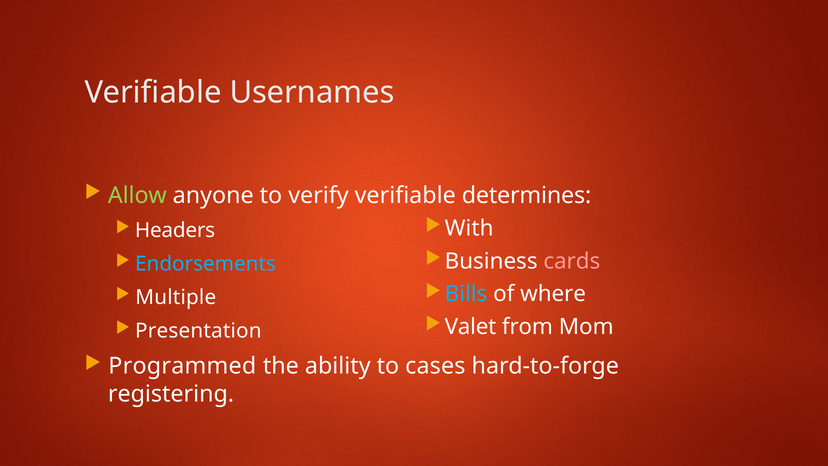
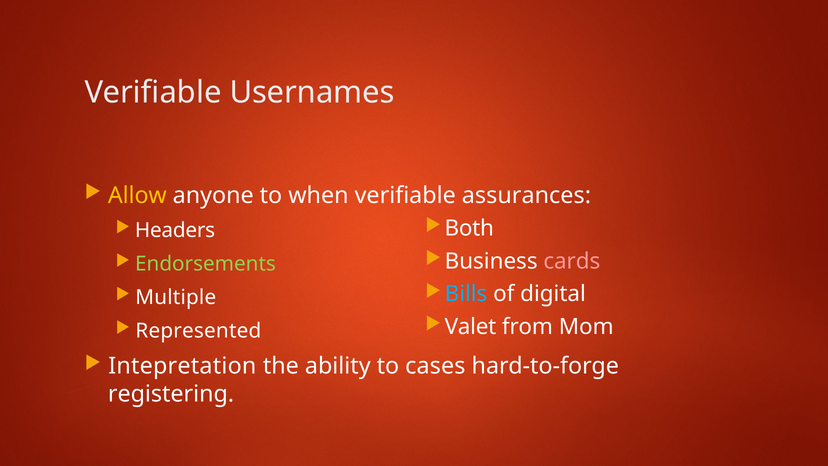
Allow colour: light green -> yellow
verify: verify -> when
determines: determines -> assurances
With: With -> Both
Endorsements colour: light blue -> light green
where: where -> digital
Presentation: Presentation -> Represented
Programmed: Programmed -> Intepretation
